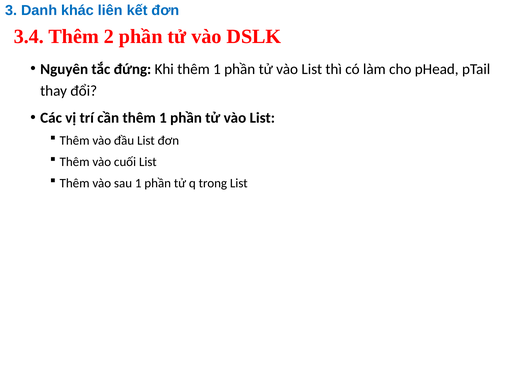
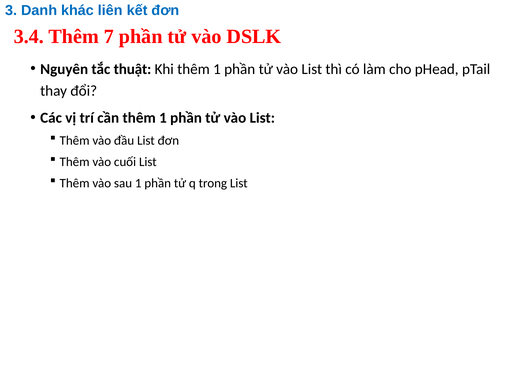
2: 2 -> 7
đứng: đứng -> thuật
